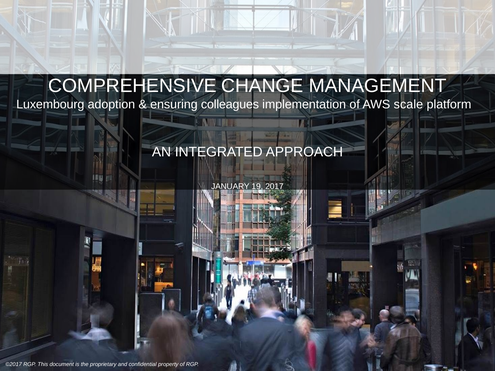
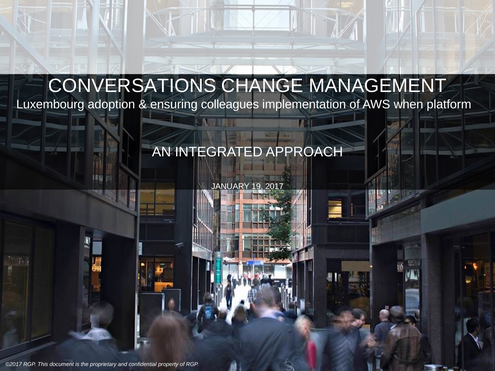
COMPREHENSIVE: COMPREHENSIVE -> CONVERSATIONS
scale: scale -> when
